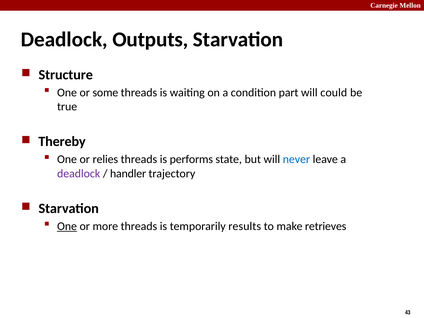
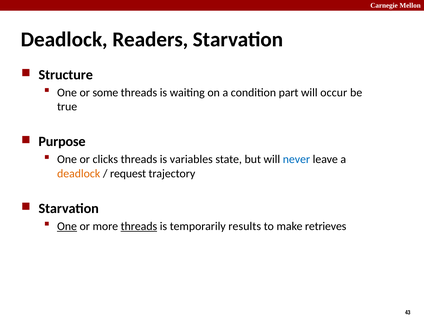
Outputs: Outputs -> Readers
could: could -> occur
Thereby: Thereby -> Purpose
relies: relies -> clicks
performs: performs -> variables
deadlock at (79, 174) colour: purple -> orange
handler: handler -> request
threads at (139, 226) underline: none -> present
